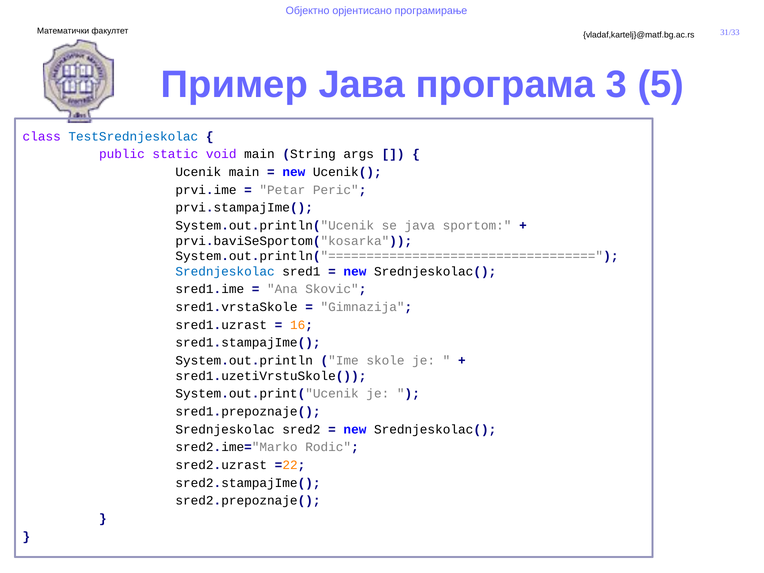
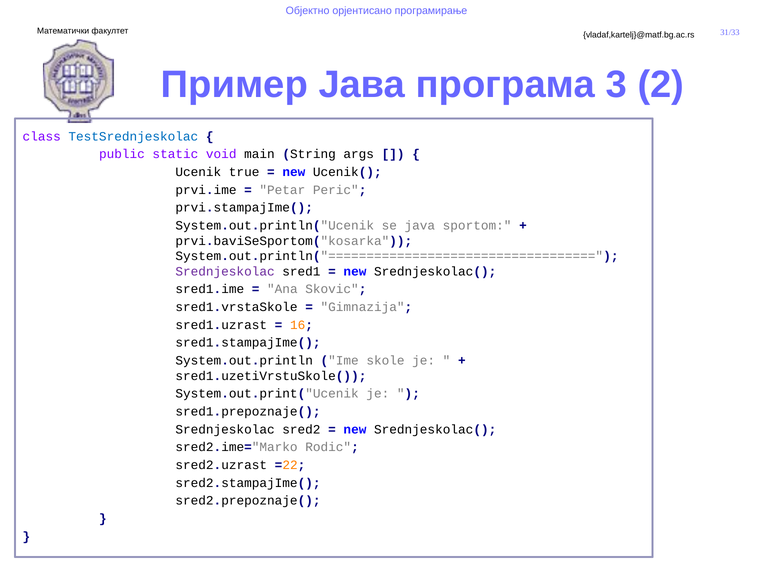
5: 5 -> 2
Ucenik main: main -> true
Srednjeskolac at (225, 271) colour: blue -> purple
